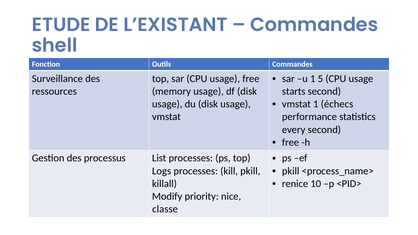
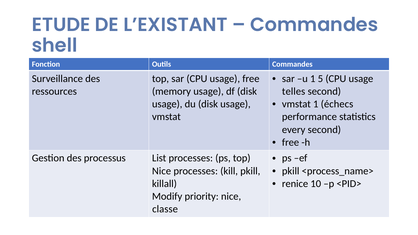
starts: starts -> telles
Logs at (162, 171): Logs -> Nice
